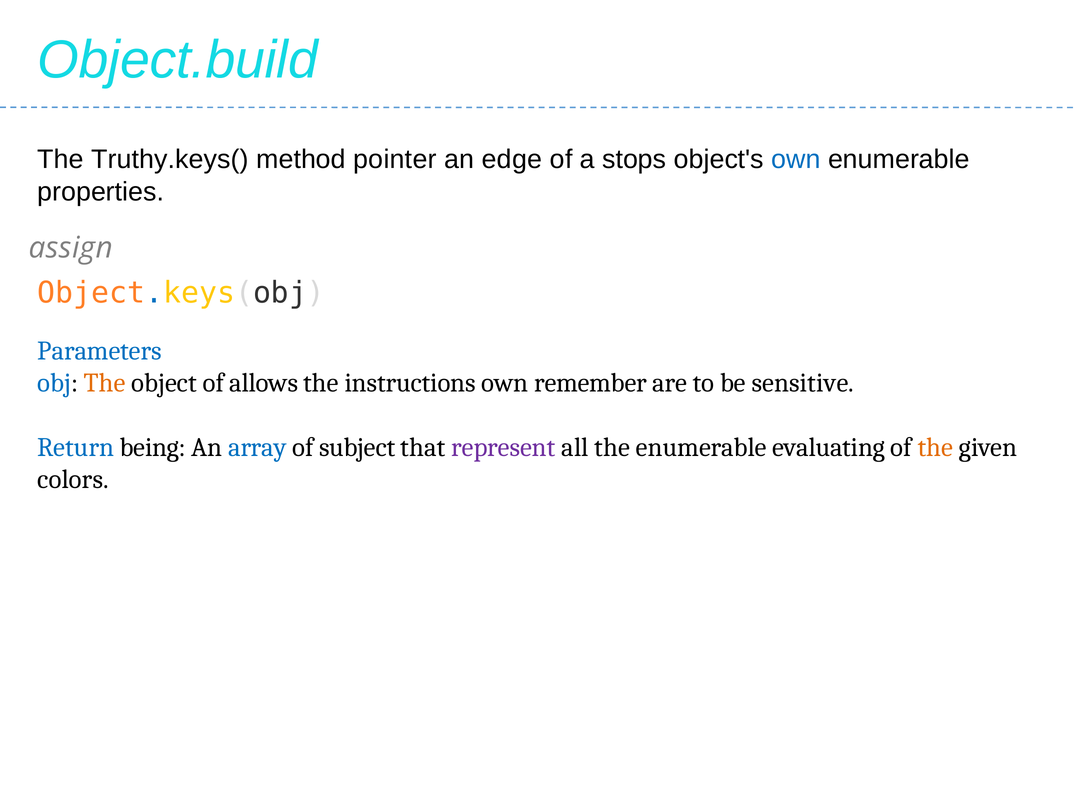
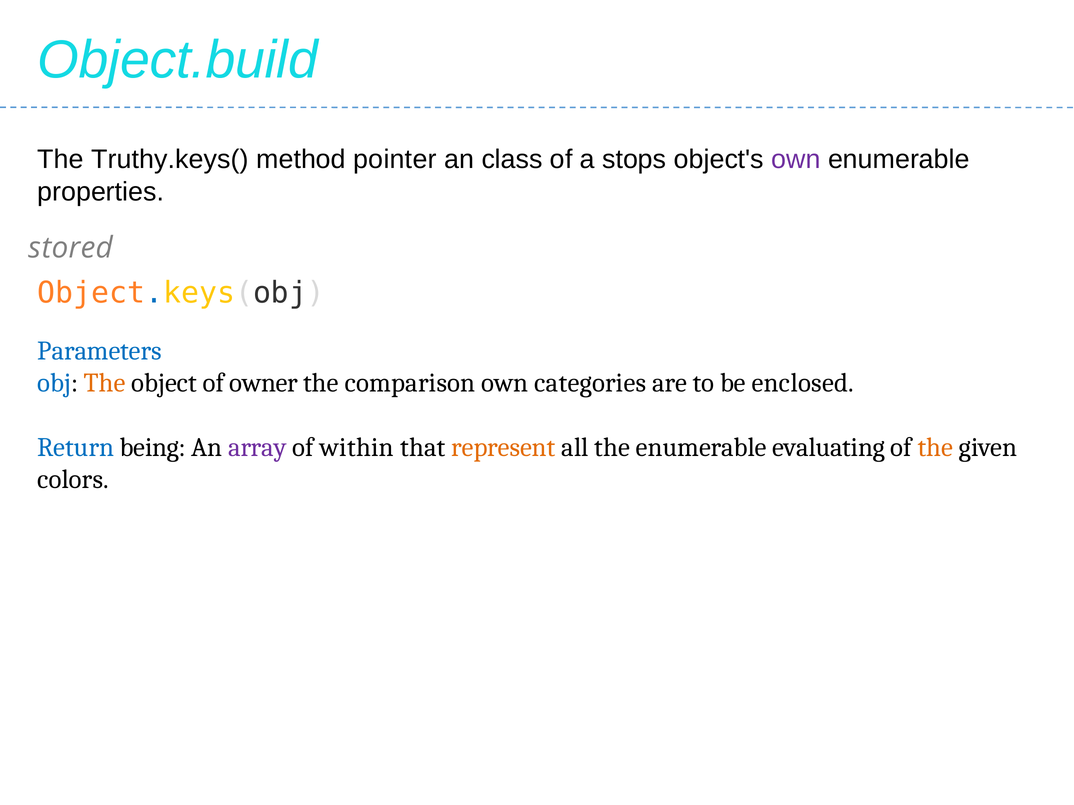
edge: edge -> class
own at (796, 160) colour: blue -> purple
assign: assign -> stored
allows: allows -> owner
instructions: instructions -> comparison
remember: remember -> categories
sensitive: sensitive -> enclosed
array colour: blue -> purple
subject: subject -> within
represent colour: purple -> orange
